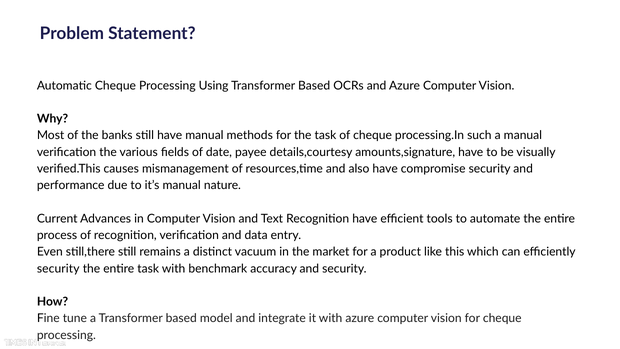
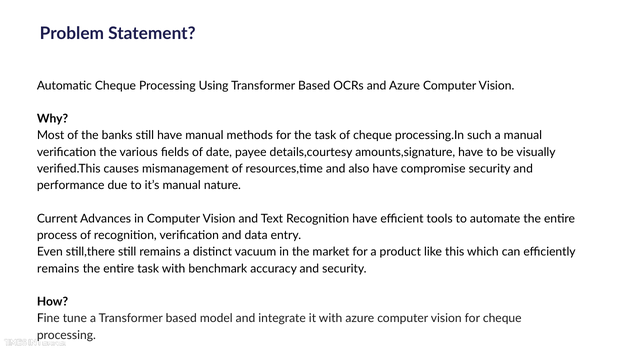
security at (58, 268): security -> remains
